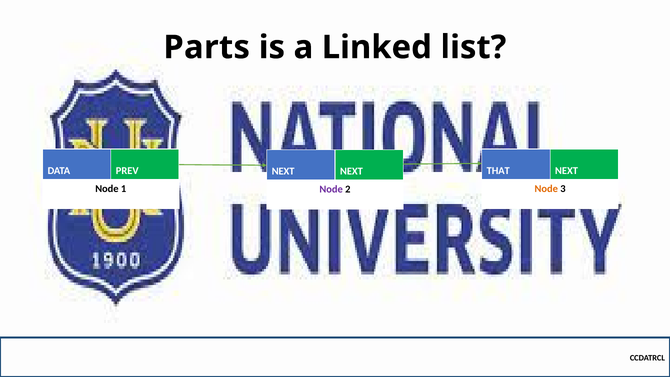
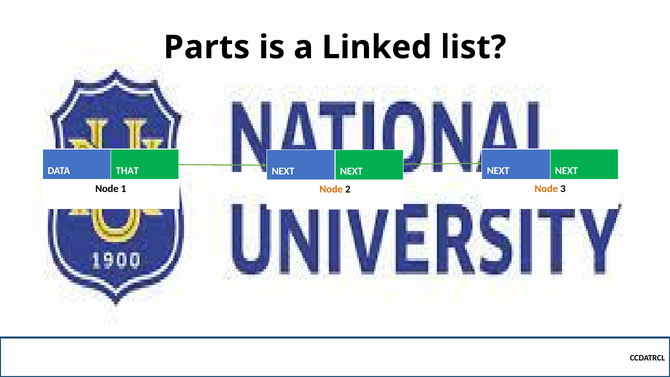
PREV: PREV -> THAT
THAT at (498, 171): THAT -> NEXT
Node at (331, 189) colour: purple -> orange
